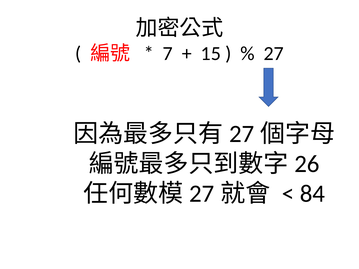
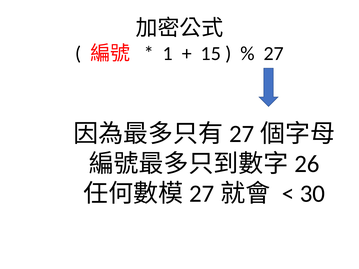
7: 7 -> 1
84: 84 -> 30
